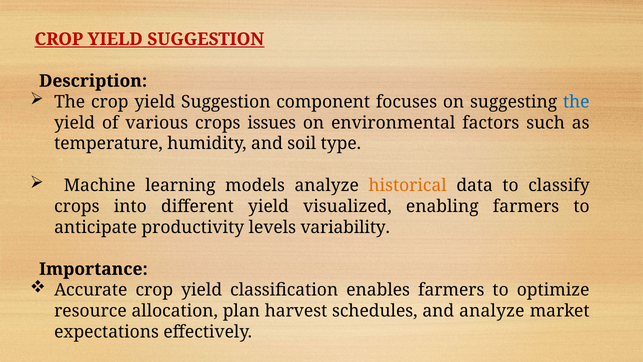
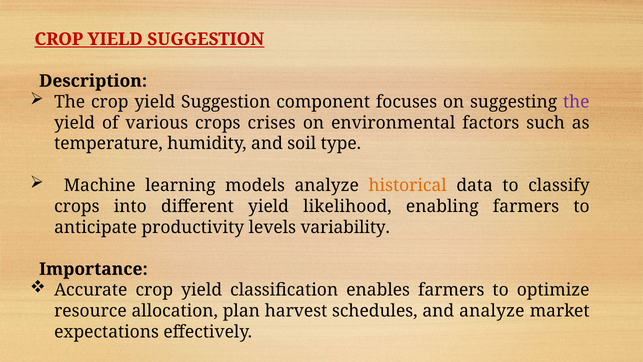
the at (576, 102) colour: blue -> purple
issues: issues -> crises
visualized: visualized -> likelihood
